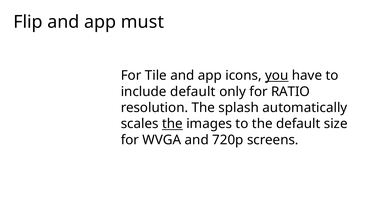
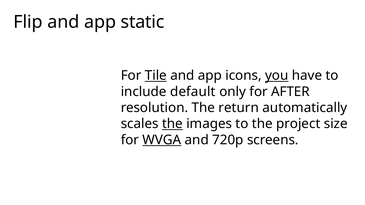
must: must -> static
Tile underline: none -> present
RATIO: RATIO -> AFTER
splash: splash -> return
the default: default -> project
WVGA underline: none -> present
